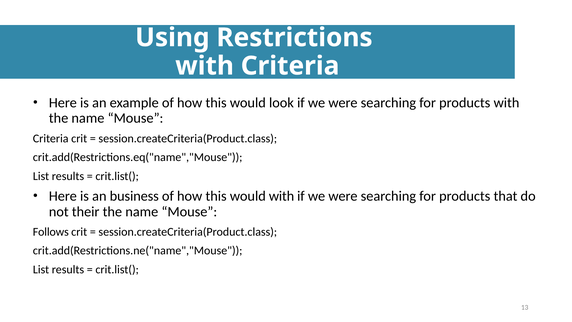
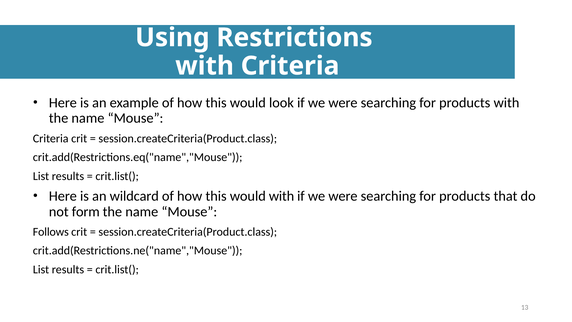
business: business -> wildcard
their: their -> form
